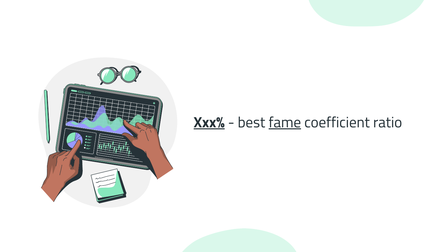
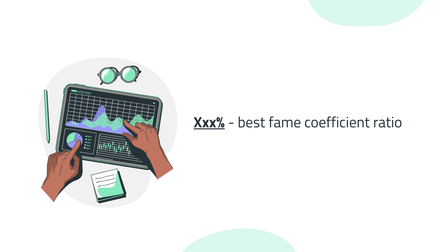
fame underline: present -> none
